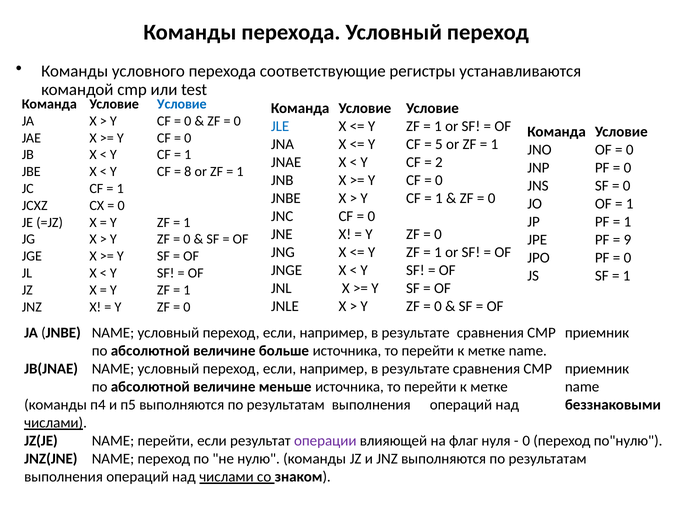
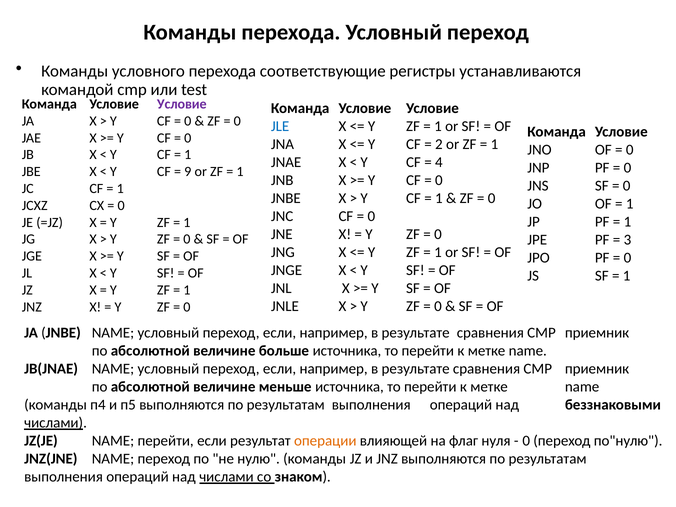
Условие at (182, 104) colour: blue -> purple
5: 5 -> 2
2: 2 -> 4
8: 8 -> 9
9: 9 -> 3
операции colour: purple -> orange
